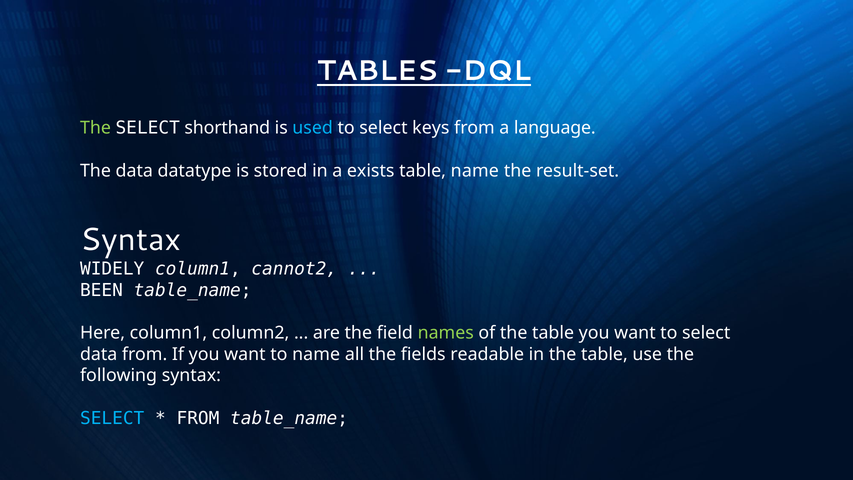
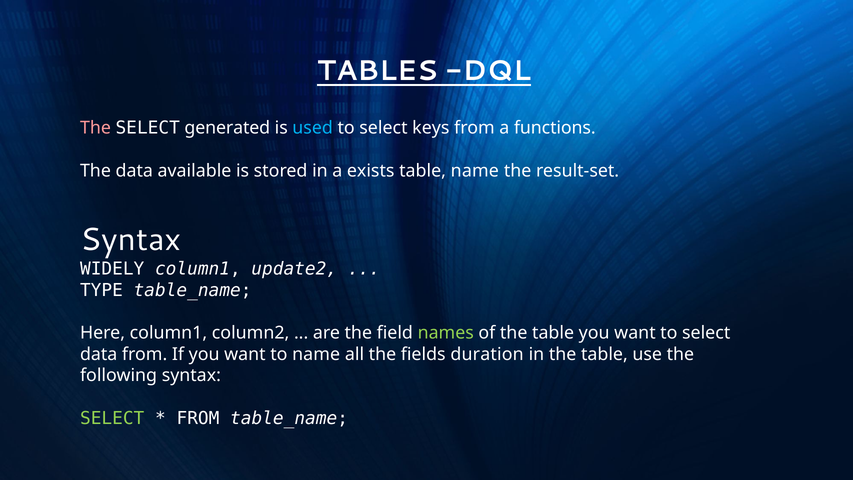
The at (96, 128) colour: light green -> pink
shorthand: shorthand -> generated
language: language -> functions
datatype: datatype -> available
cannot2: cannot2 -> update2
BEEN: BEEN -> TYPE
readable: readable -> duration
SELECT at (112, 418) colour: light blue -> light green
